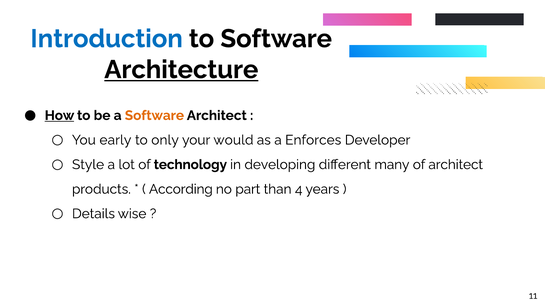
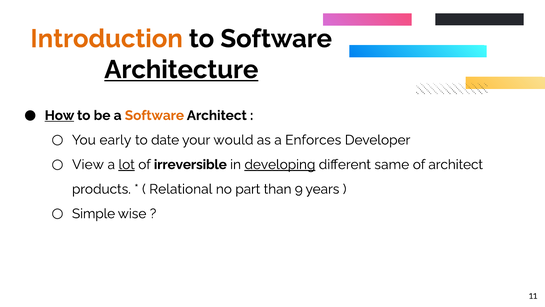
Introduction colour: blue -> orange
only: only -> date
Style: Style -> View
lot underline: none -> present
technology: technology -> irreversible
developing underline: none -> present
many: many -> same
According: According -> Relational
4: 4 -> 9
Details: Details -> Simple
